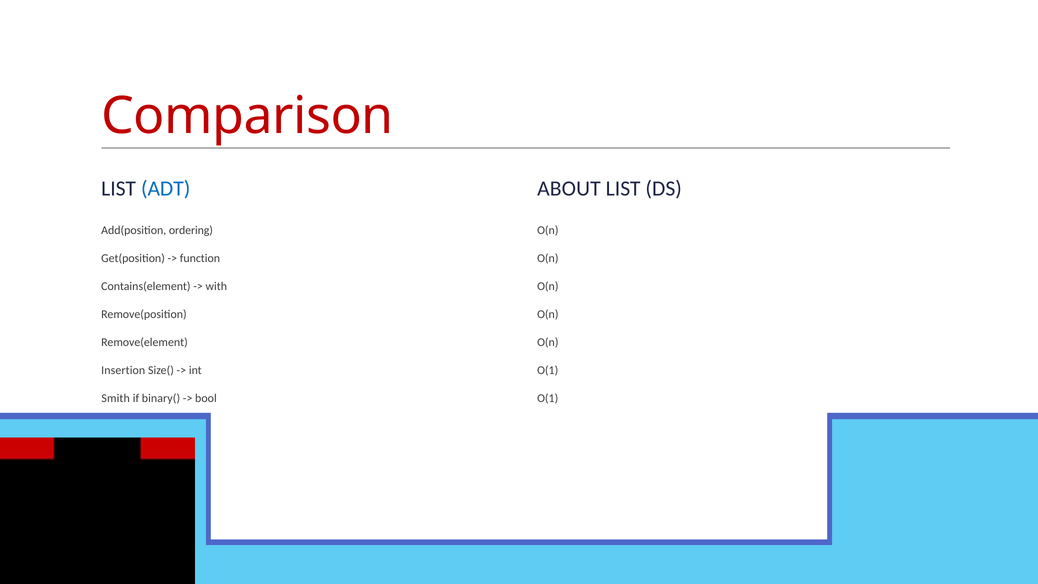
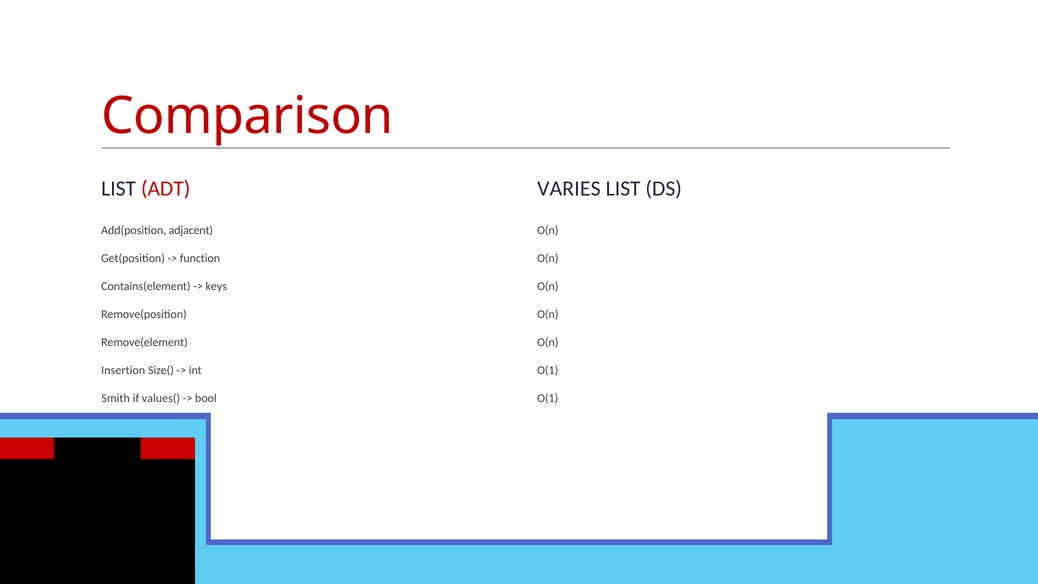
ADT colour: blue -> red
ABOUT: ABOUT -> VARIES
ordering: ordering -> adjacent
with: with -> keys
binary(: binary( -> values(
